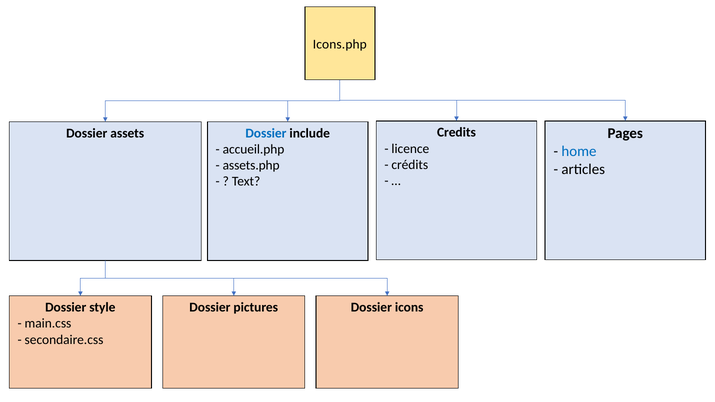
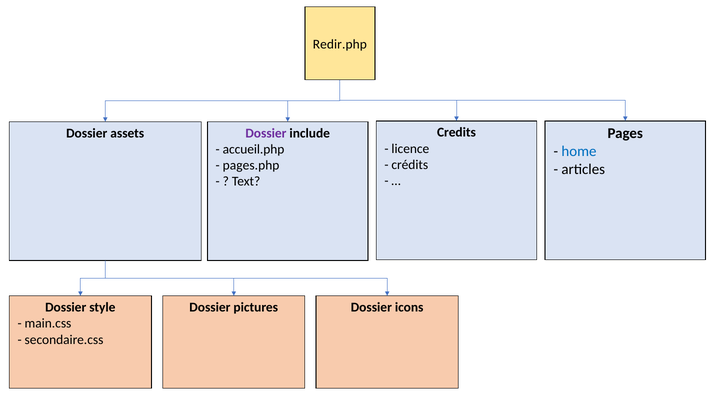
Icons.php: Icons.php -> Redir.php
Dossier at (266, 133) colour: blue -> purple
assets.php: assets.php -> pages.php
